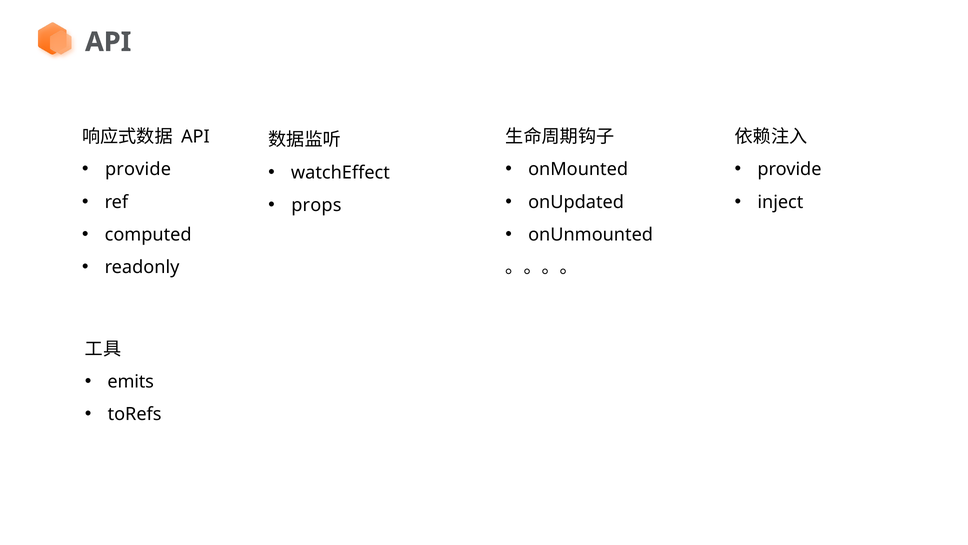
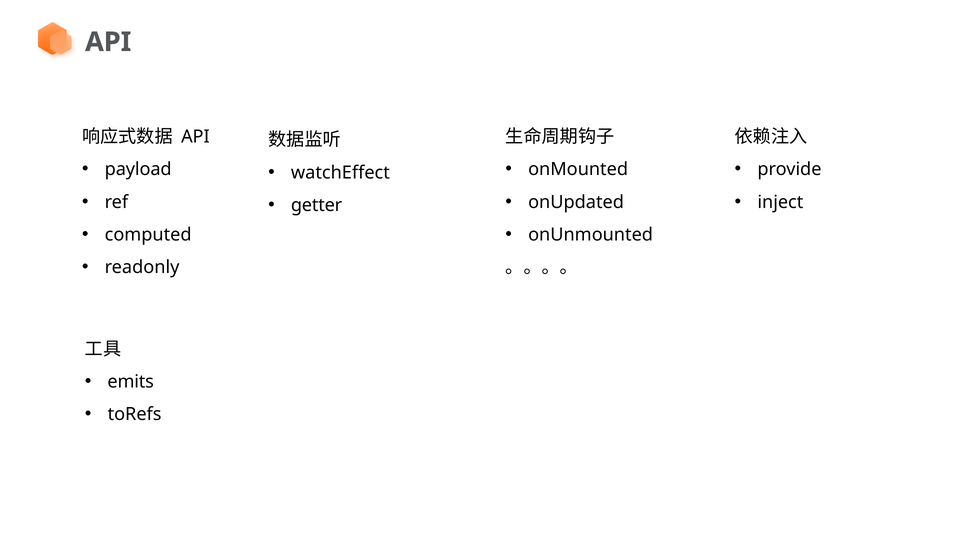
provide at (138, 169): provide -> payload
props: props -> getter
